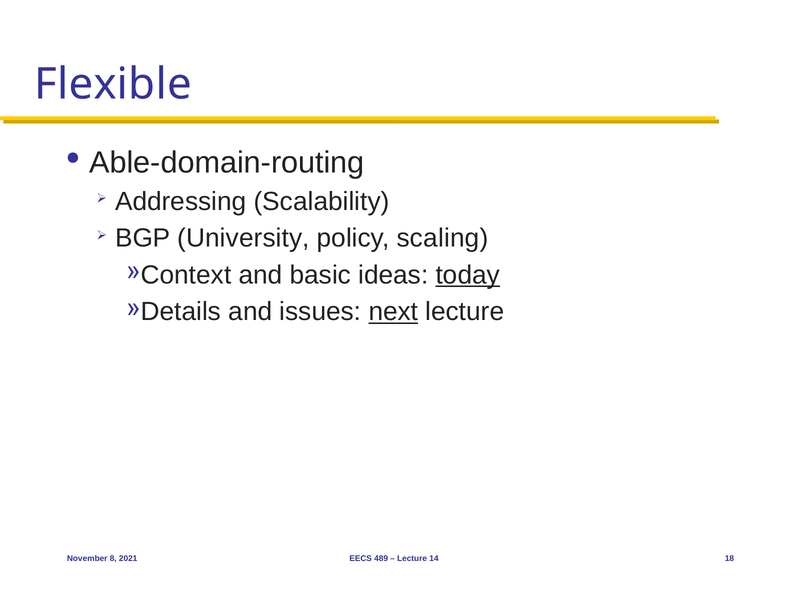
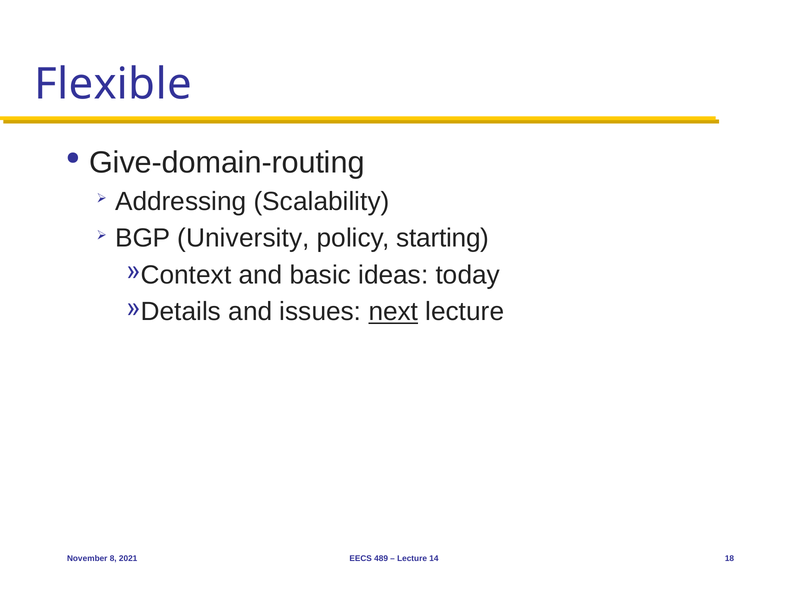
Able-domain-routing: Able-domain-routing -> Give-domain-routing
scaling: scaling -> starting
today underline: present -> none
